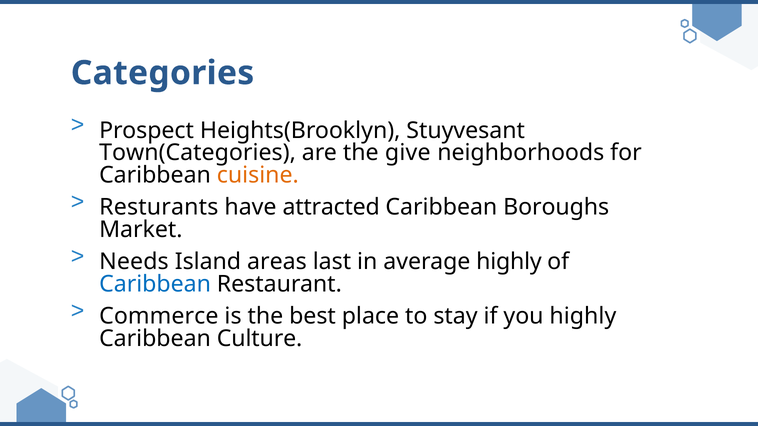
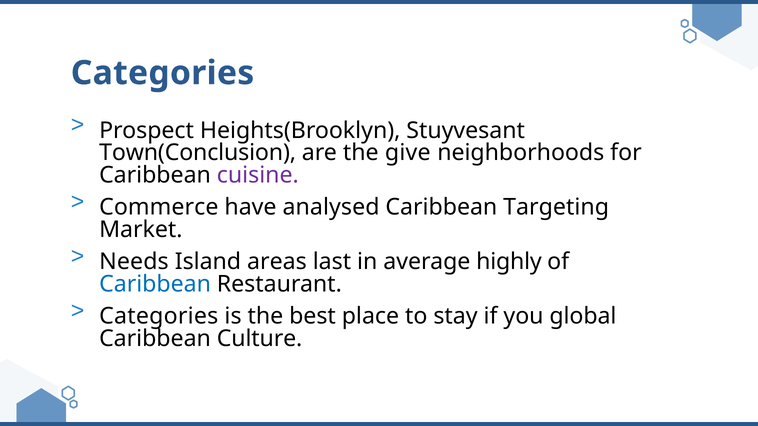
Town(Categories: Town(Categories -> Town(Conclusion
cuisine colour: orange -> purple
Resturants: Resturants -> Commerce
attracted: attracted -> analysed
Boroughs: Boroughs -> Targeting
Commerce at (159, 317): Commerce -> Categories
you highly: highly -> global
